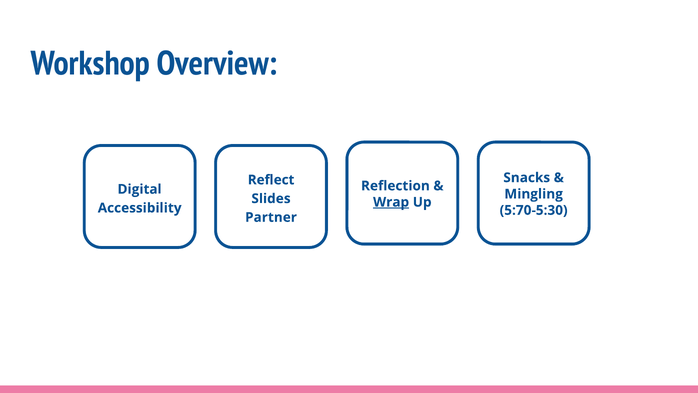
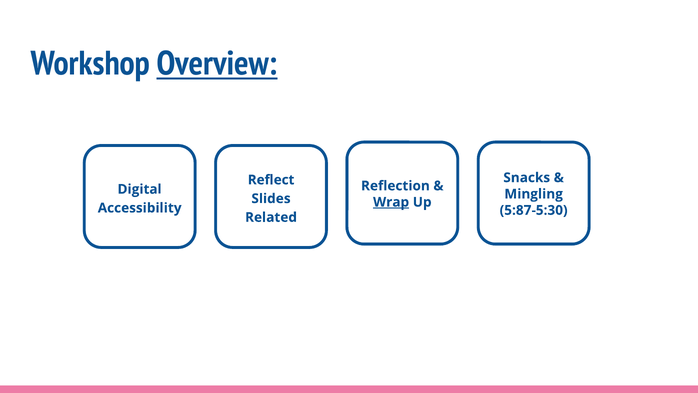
Overview underline: none -> present
5:70-5:30: 5:70-5:30 -> 5:87-5:30
Partner: Partner -> Related
